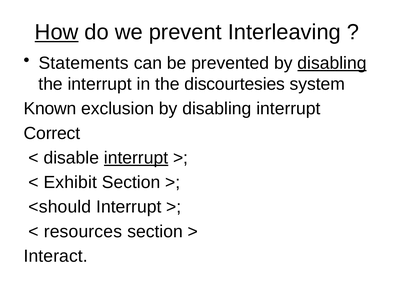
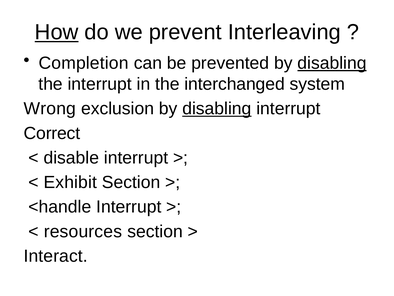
Statements: Statements -> Completion
discourtesies: discourtesies -> interchanged
Known: Known -> Wrong
disabling at (217, 108) underline: none -> present
interrupt at (136, 158) underline: present -> none
<should: <should -> <handle
